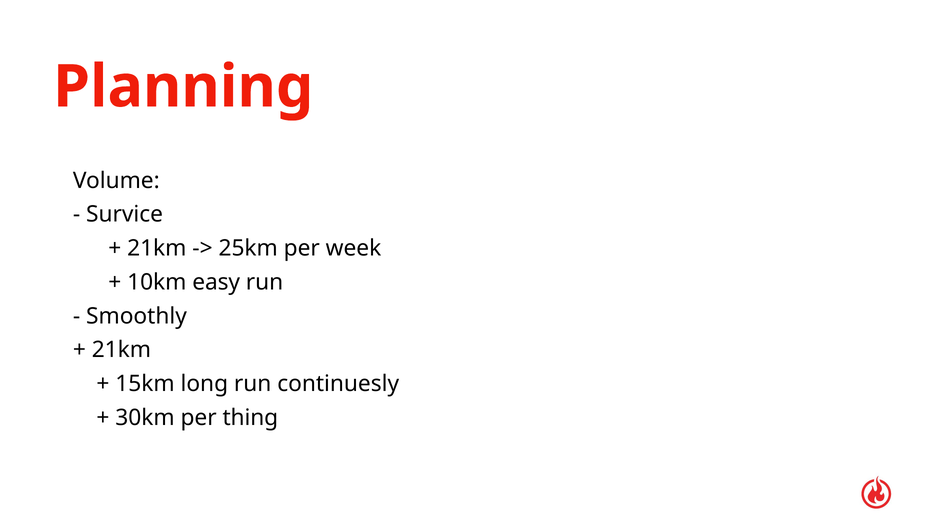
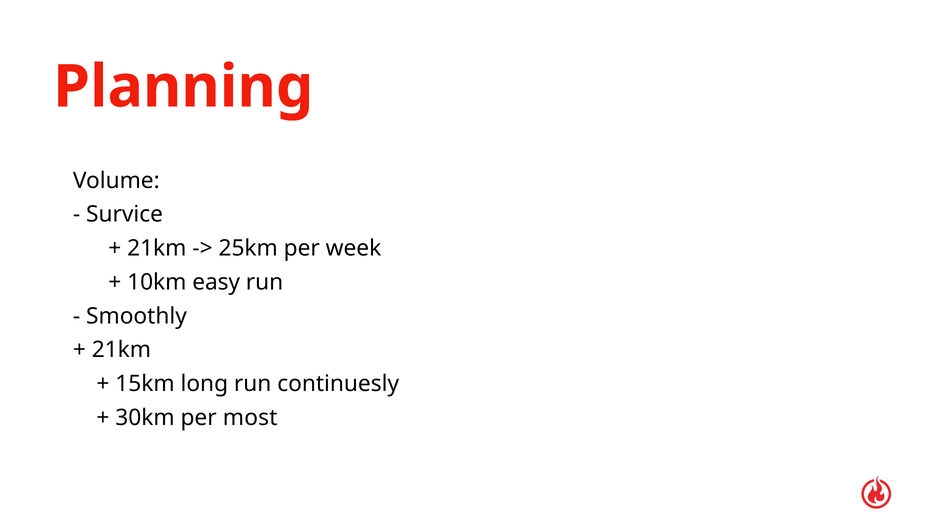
thing: thing -> most
